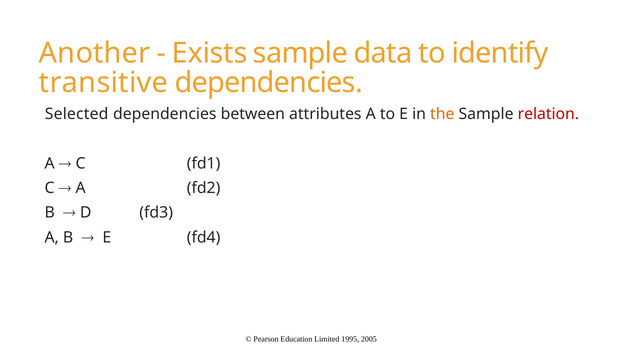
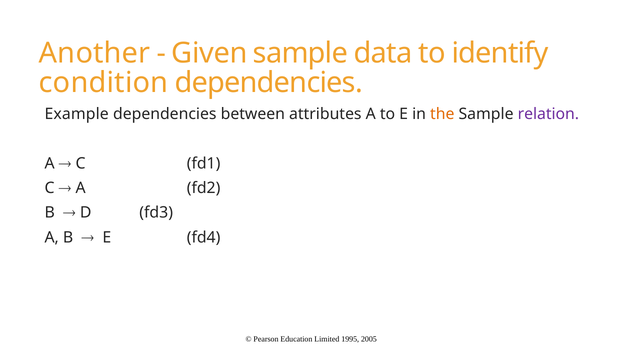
Exists: Exists -> Given
transitive: transitive -> condition
Selected: Selected -> Example
relation colour: red -> purple
